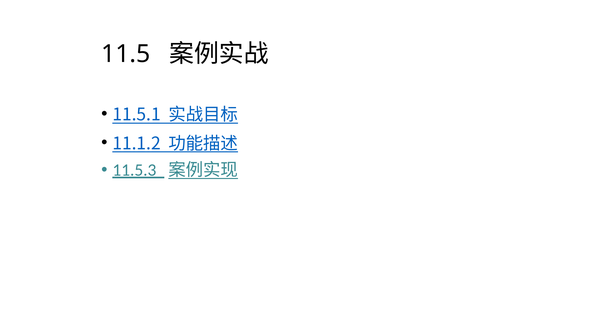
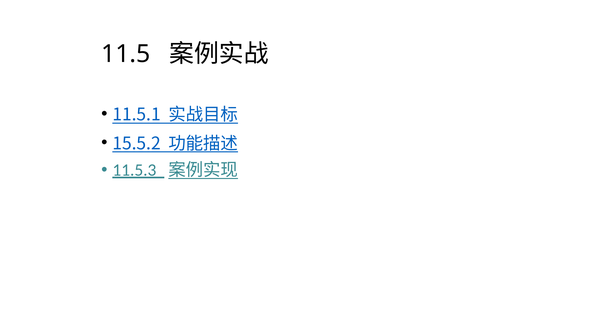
11.1.2: 11.1.2 -> 15.5.2
